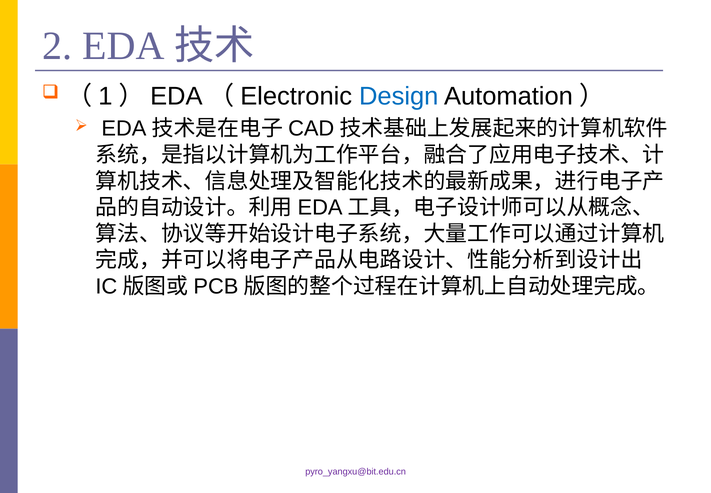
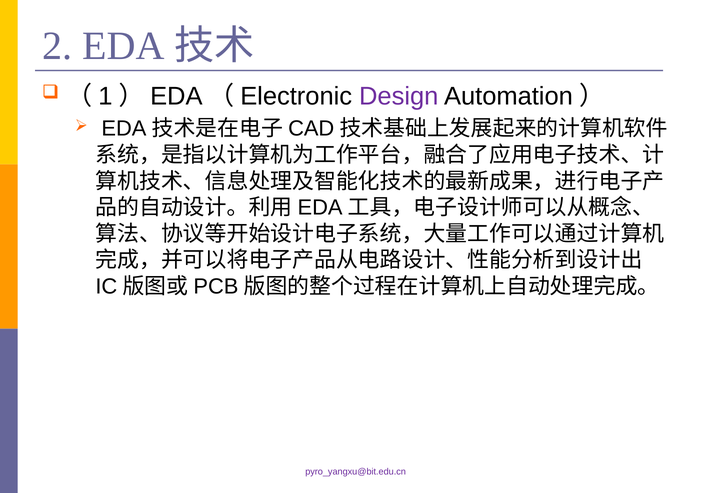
Design colour: blue -> purple
